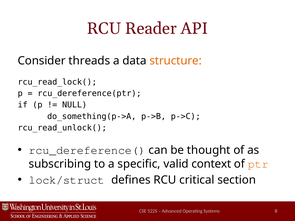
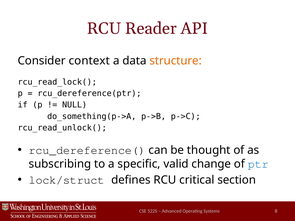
threads: threads -> context
context: context -> change
ptr colour: orange -> blue
